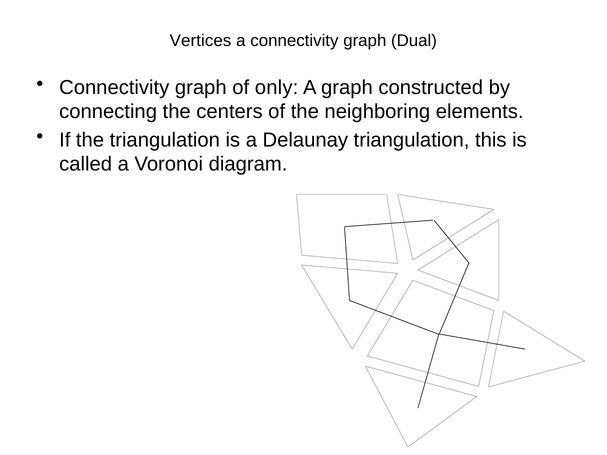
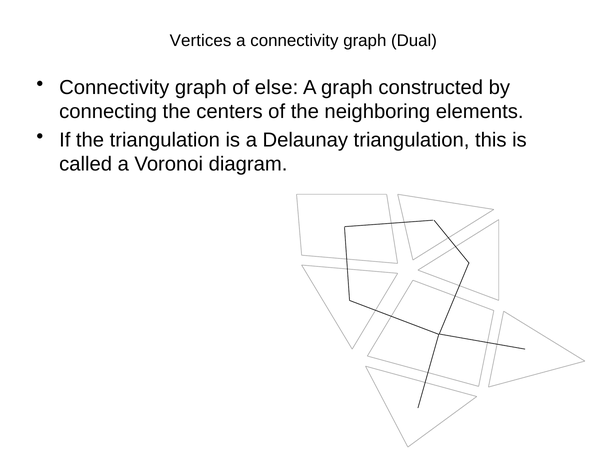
only: only -> else
